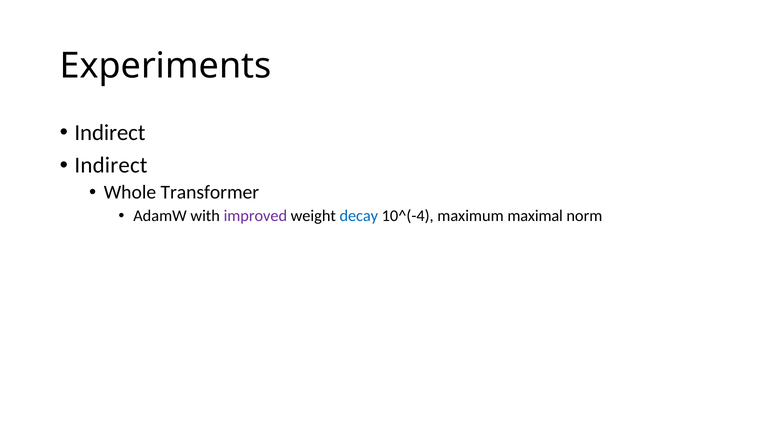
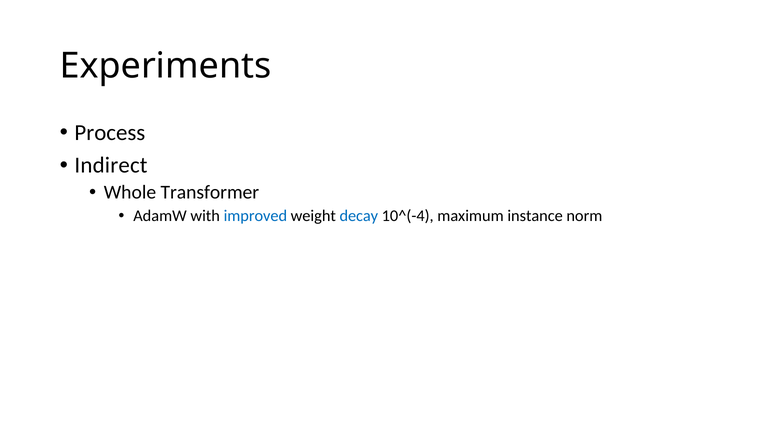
Indirect at (110, 133): Indirect -> Process
improved colour: purple -> blue
maximal: maximal -> instance
